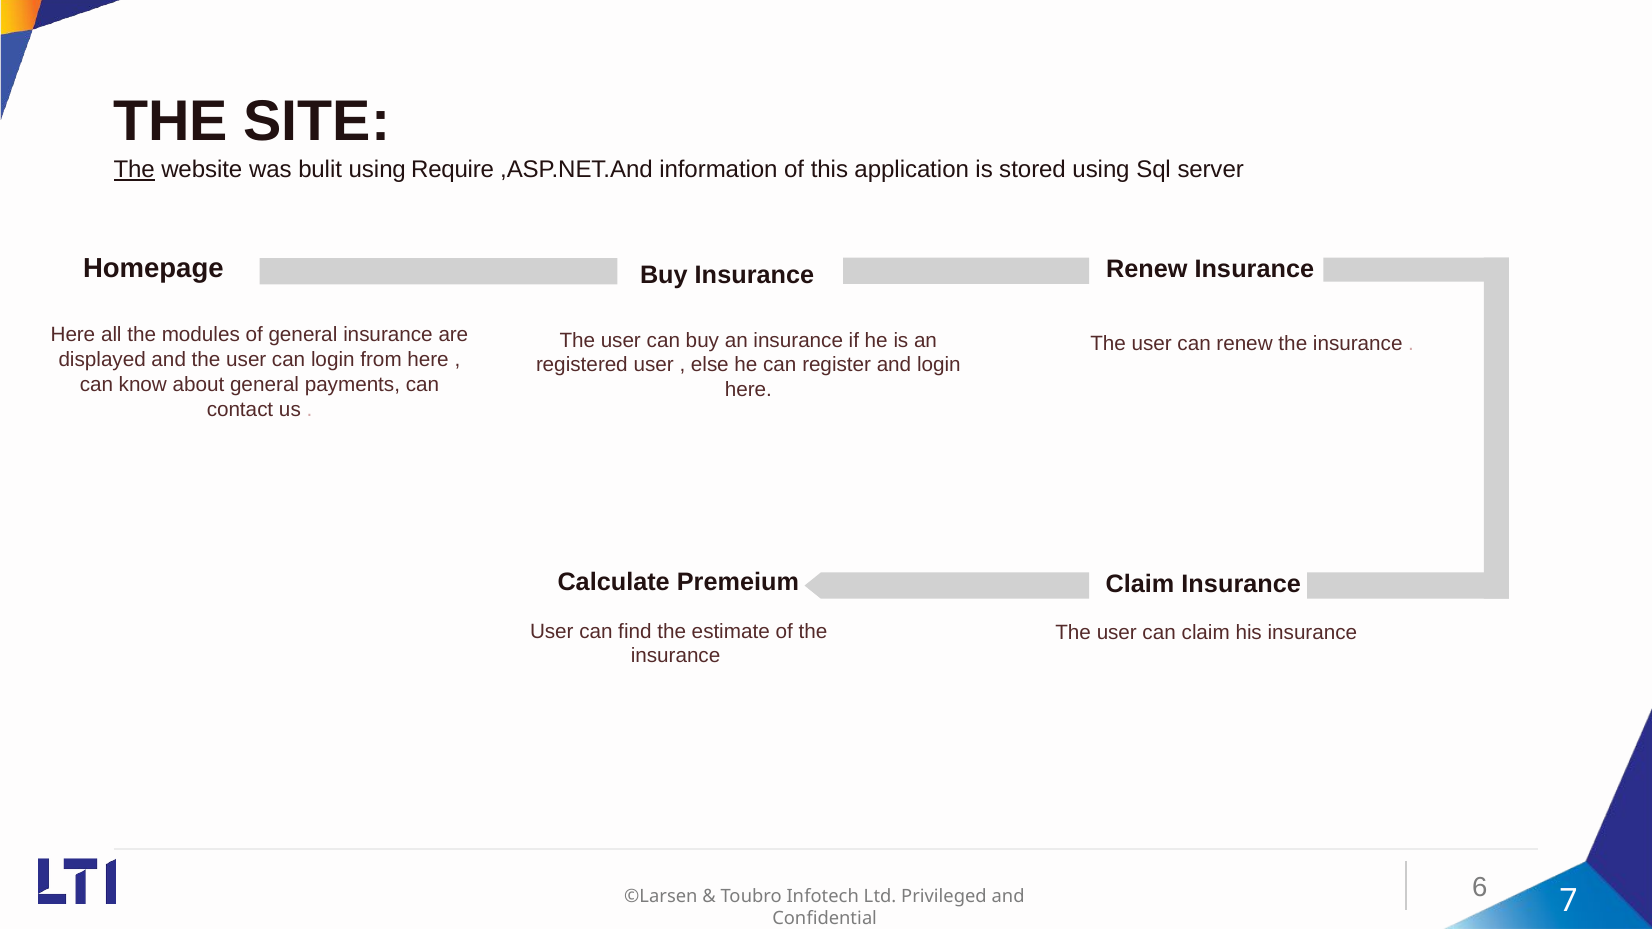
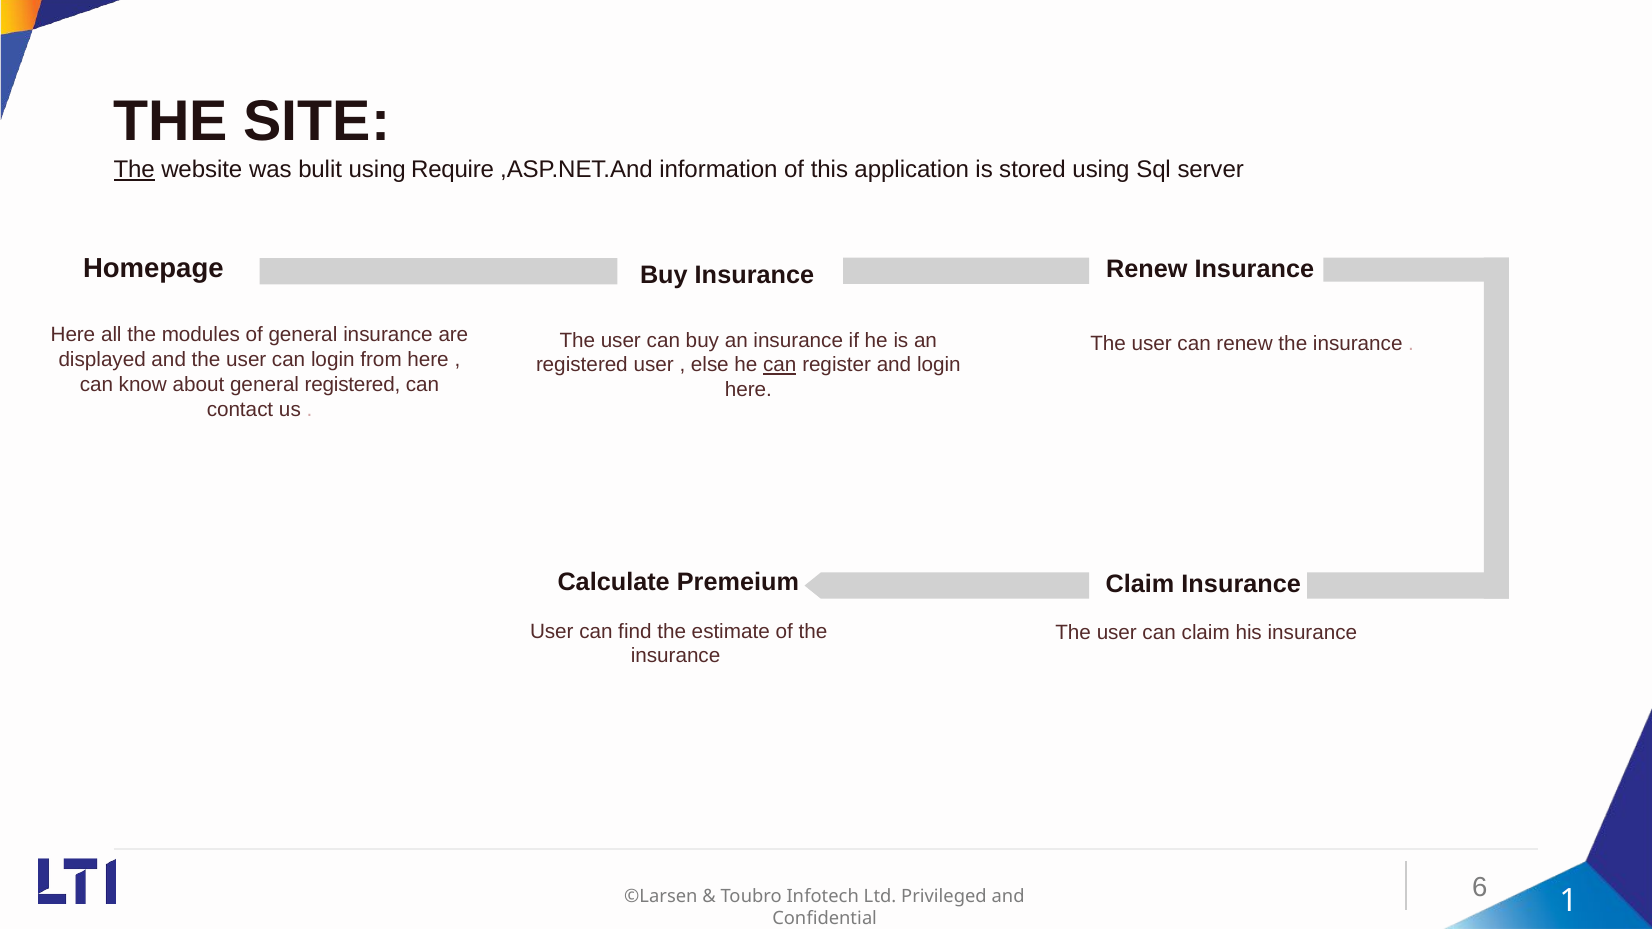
can at (780, 365) underline: none -> present
general payments: payments -> registered
7: 7 -> 1
